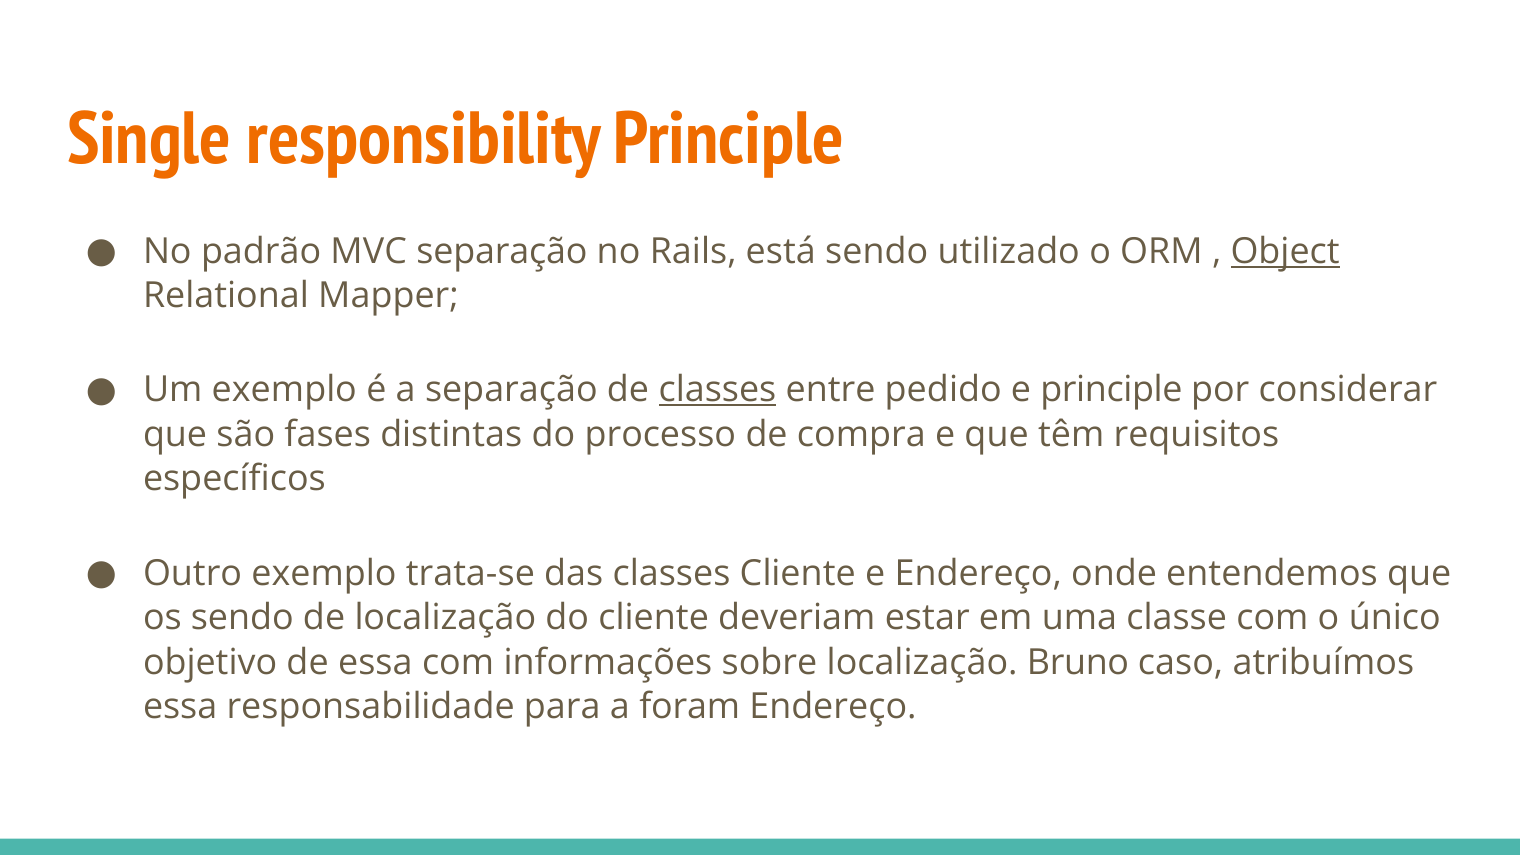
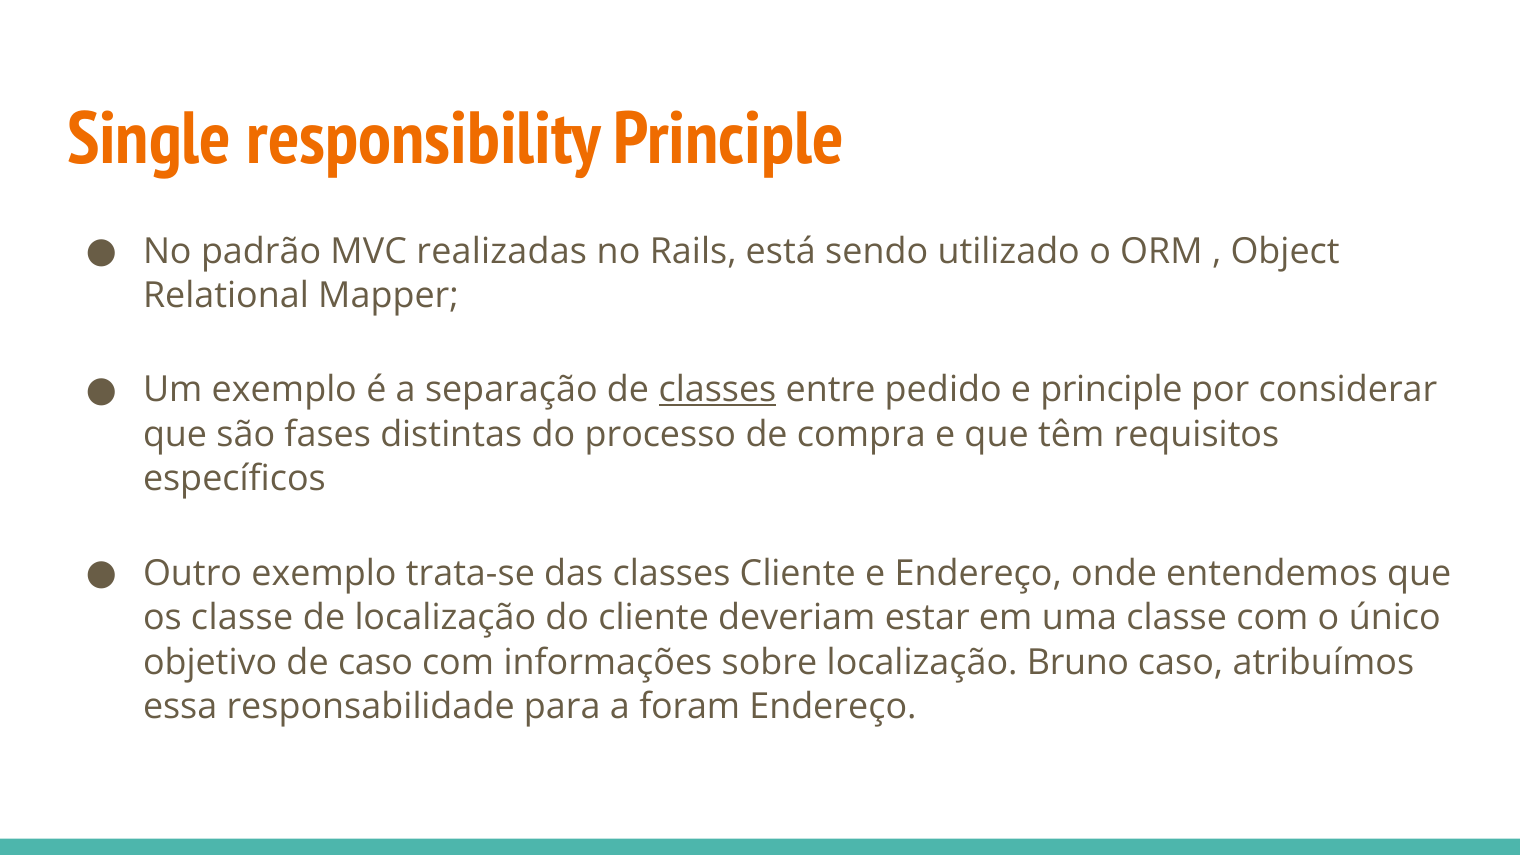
MVC separação: separação -> realizadas
Object underline: present -> none
os sendo: sendo -> classe
de essa: essa -> caso
